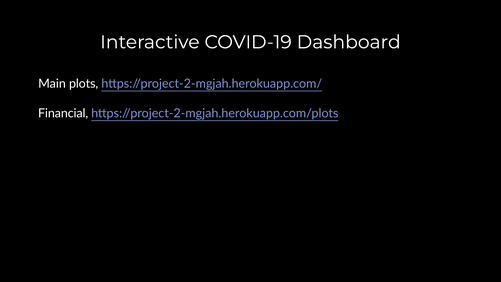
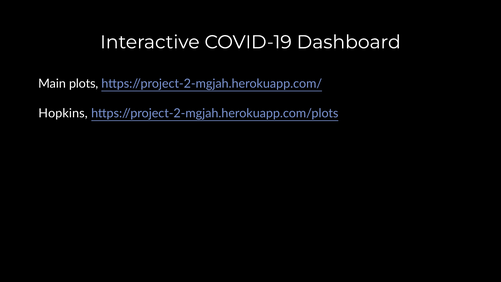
Financial: Financial -> Hopkins
